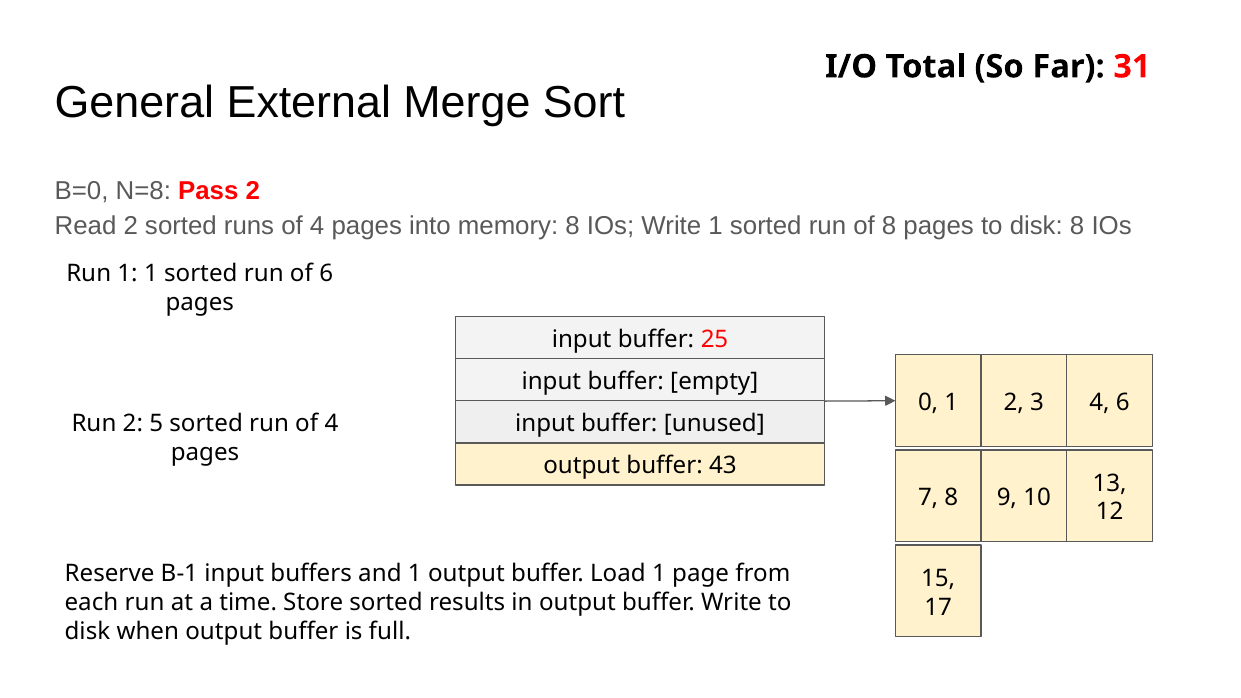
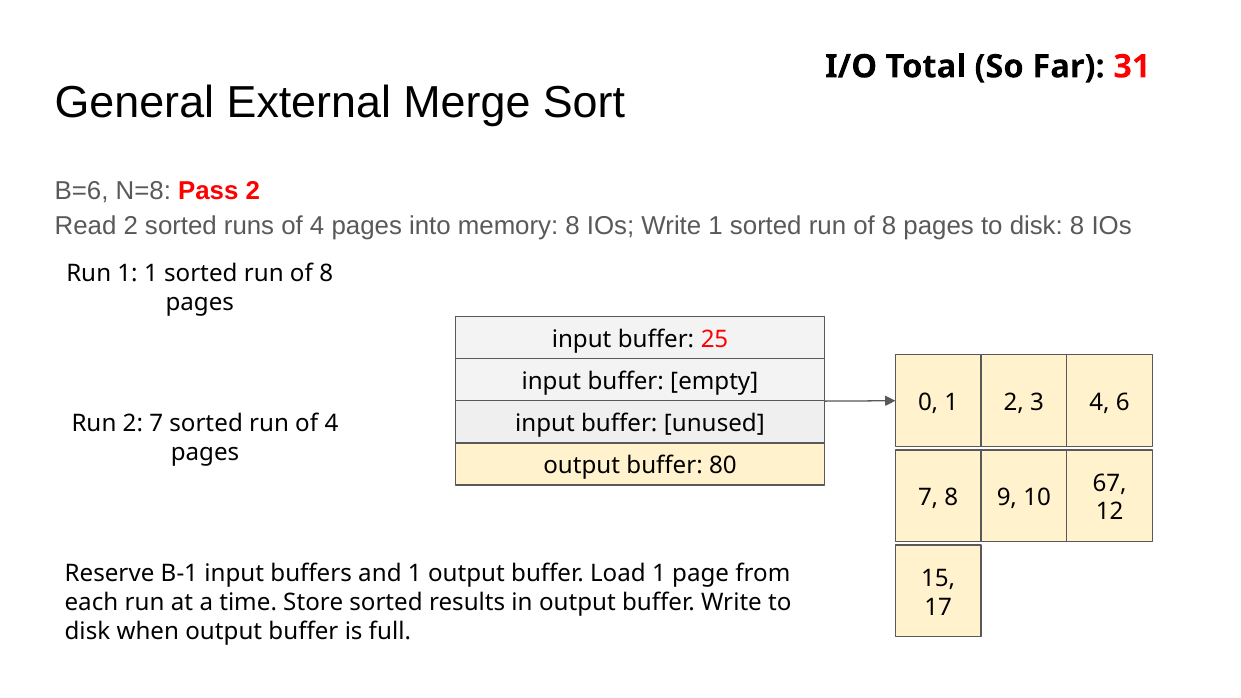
B=0: B=0 -> B=6
6 at (326, 274): 6 -> 8
2 5: 5 -> 7
43: 43 -> 80
13: 13 -> 67
